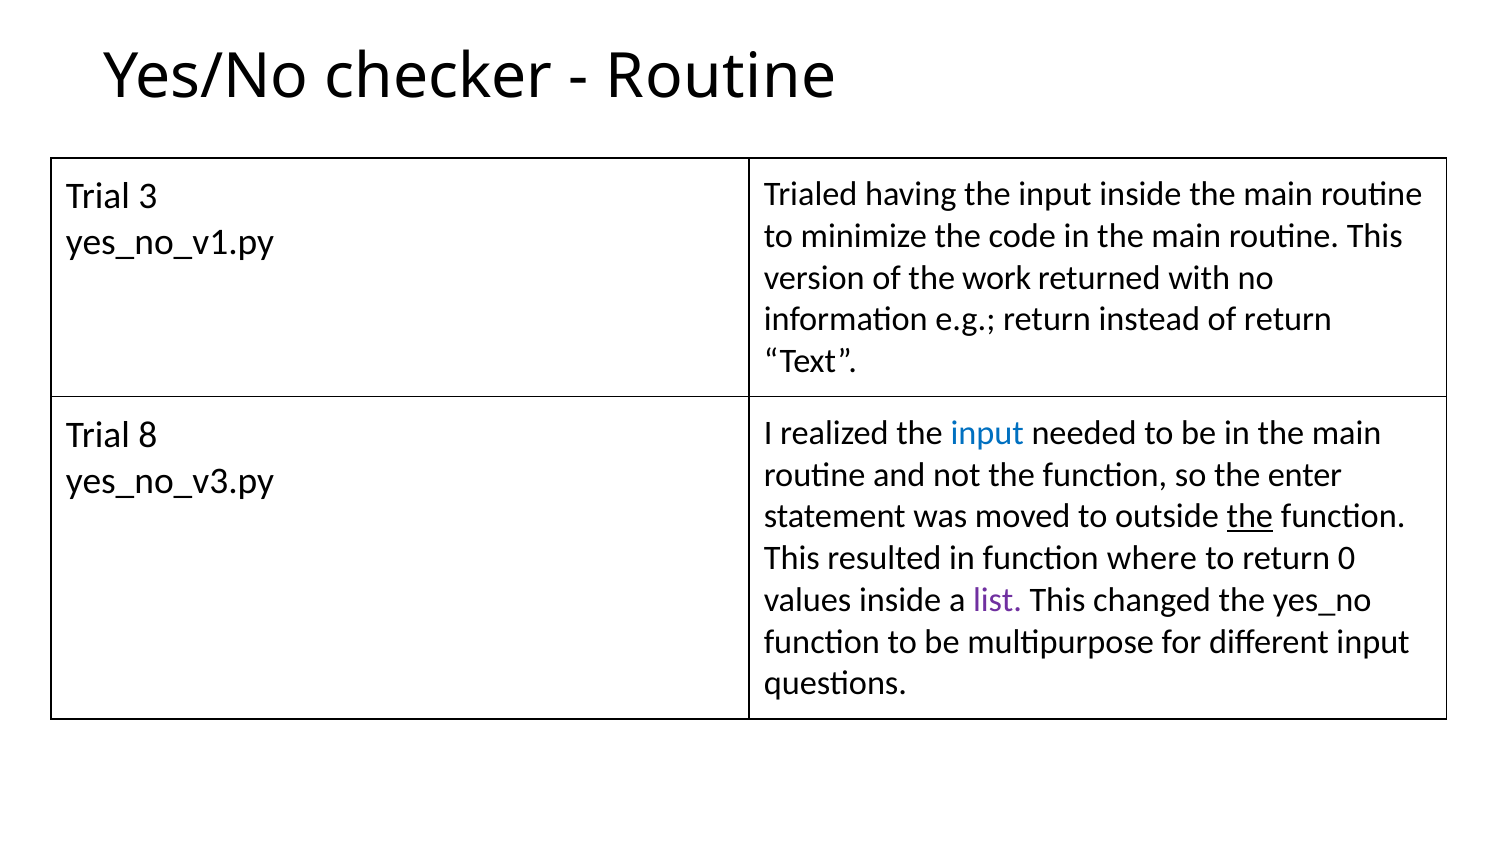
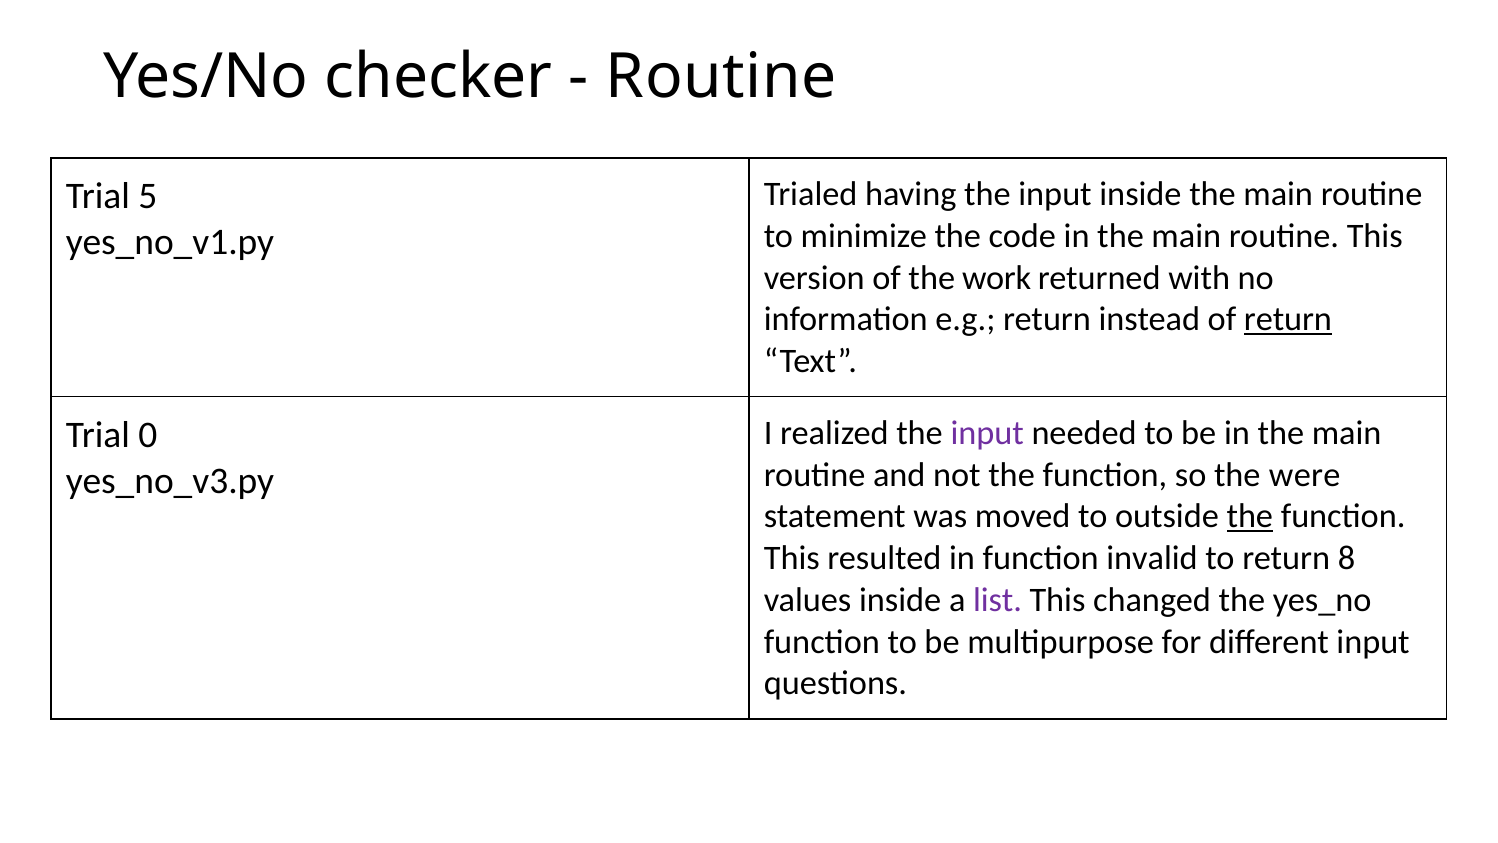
3: 3 -> 5
return at (1288, 319) underline: none -> present
input at (987, 433) colour: blue -> purple
8: 8 -> 0
enter: enter -> were
where: where -> invalid
0: 0 -> 8
